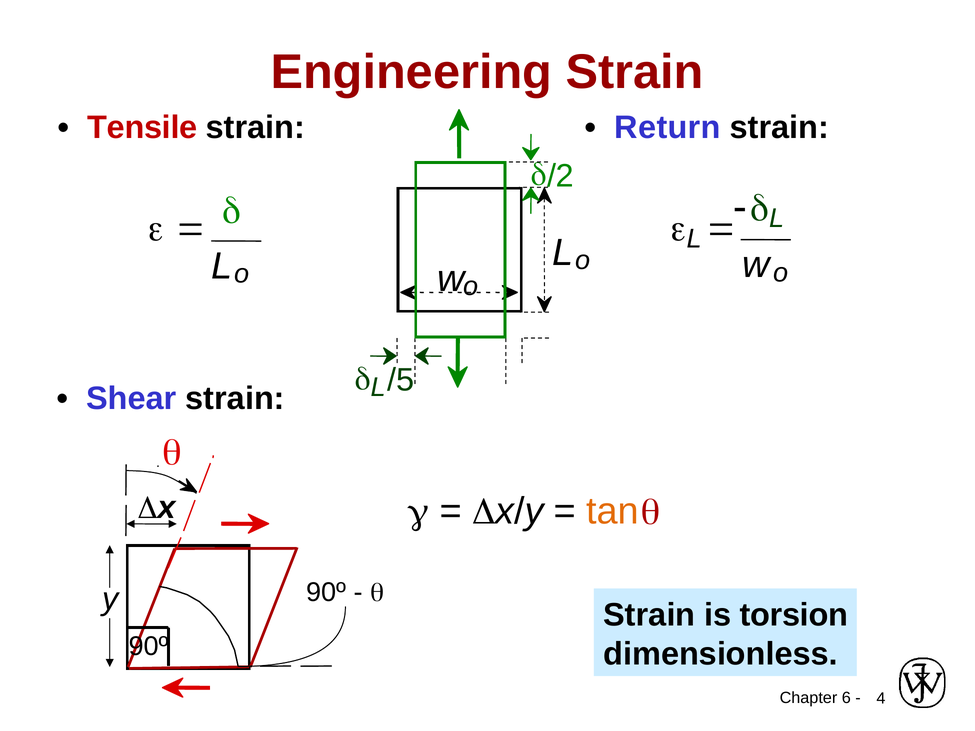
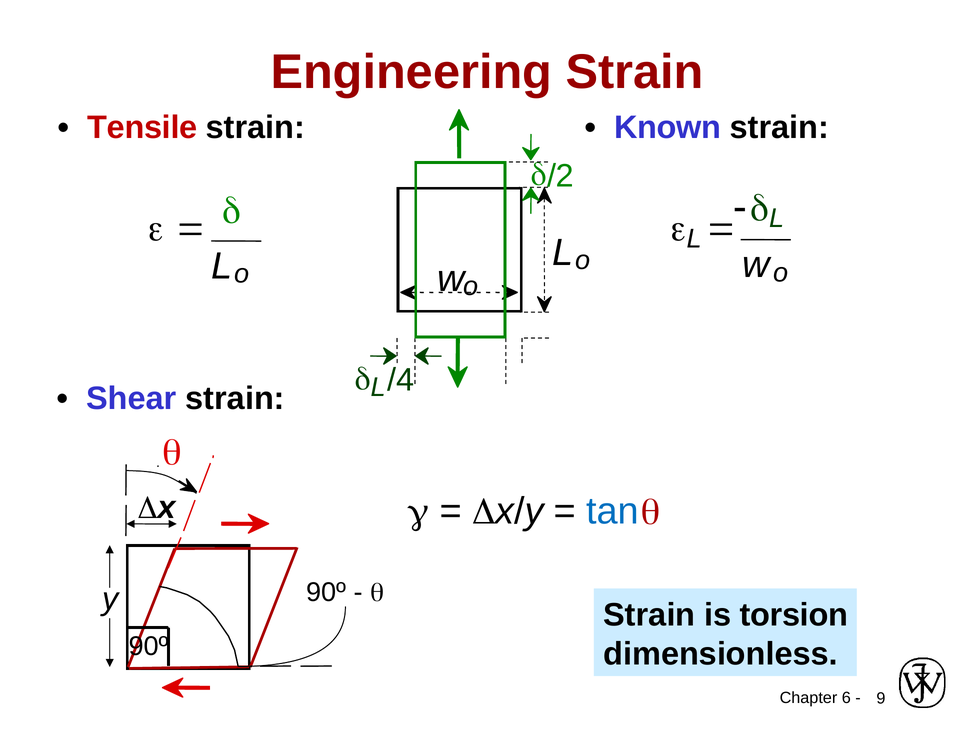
Return: Return -> Known
/5: /5 -> /4
tan colour: orange -> blue
4: 4 -> 9
